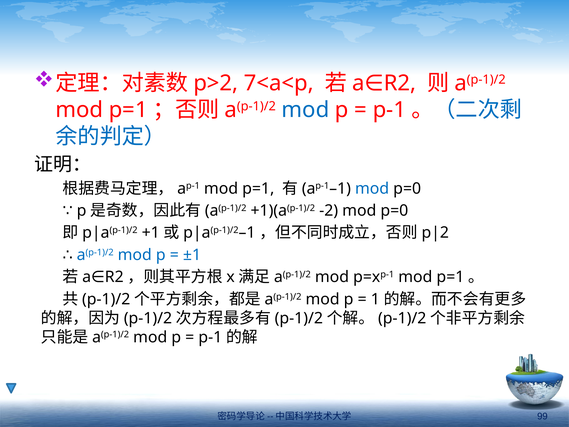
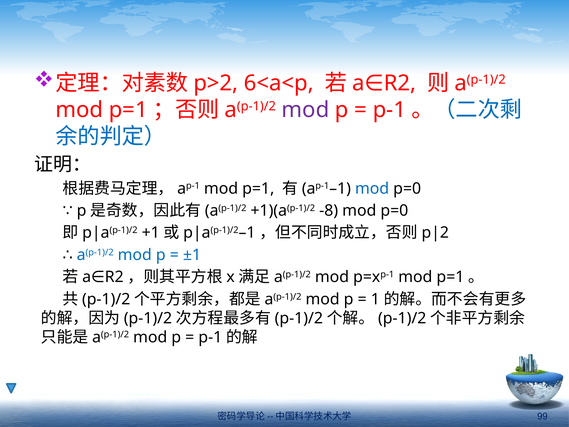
7<a<p: 7<a<p -> 6<a<p
mod at (305, 110) colour: blue -> purple
-2: -2 -> -8
